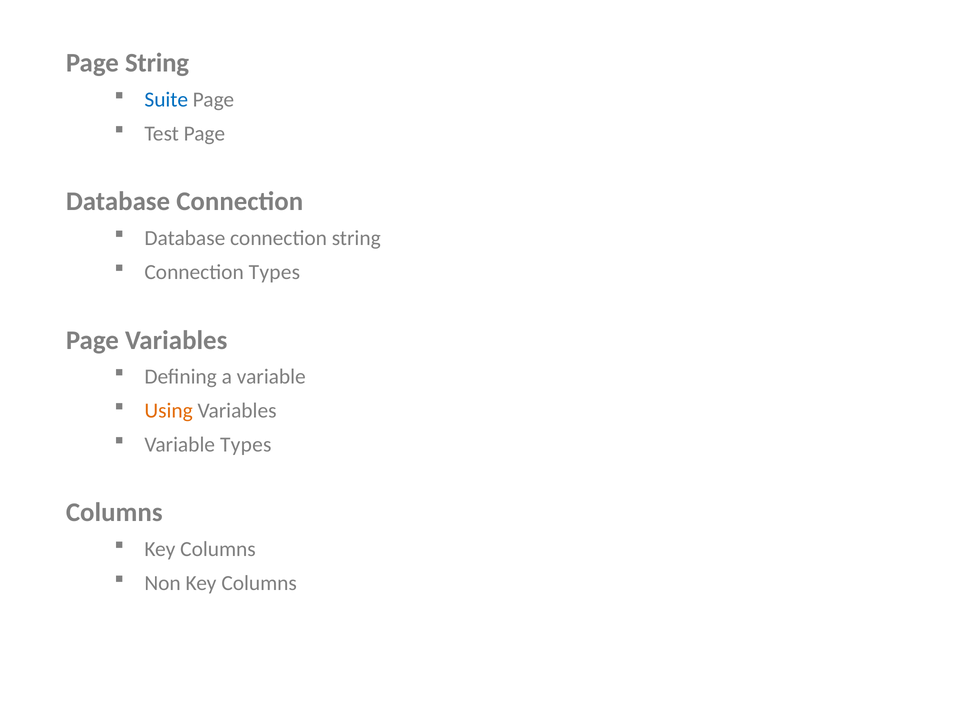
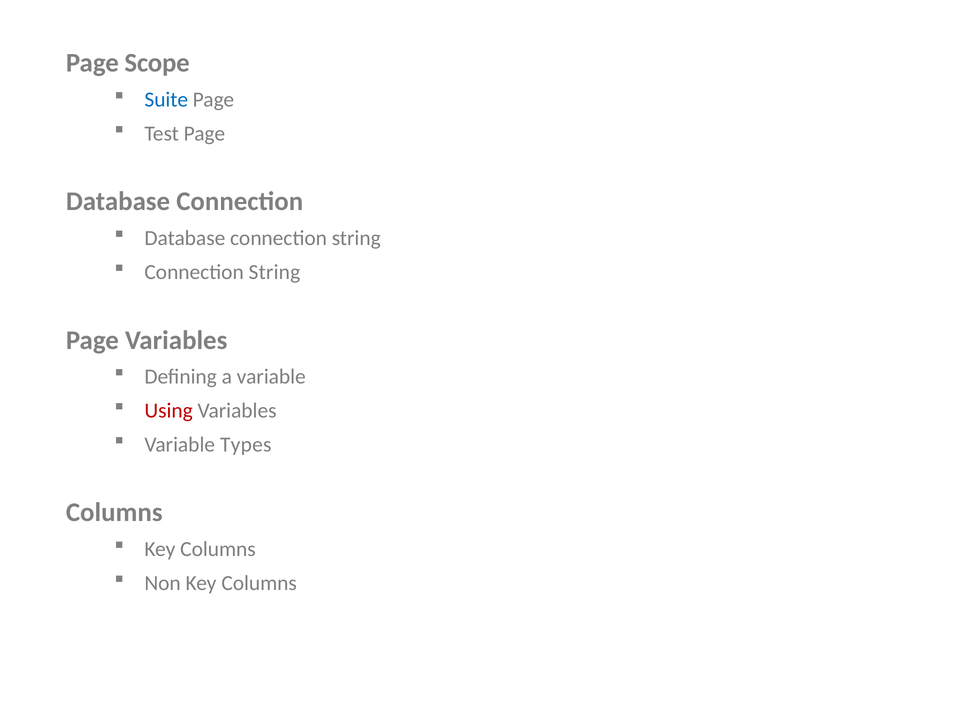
Page String: String -> Scope
Types at (274, 272): Types -> String
Using colour: orange -> red
